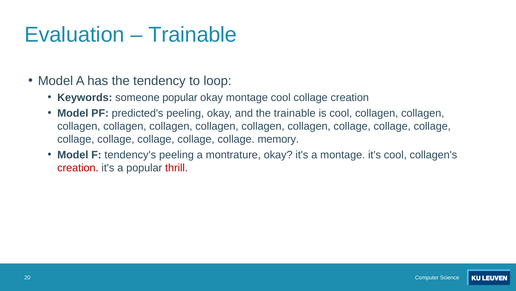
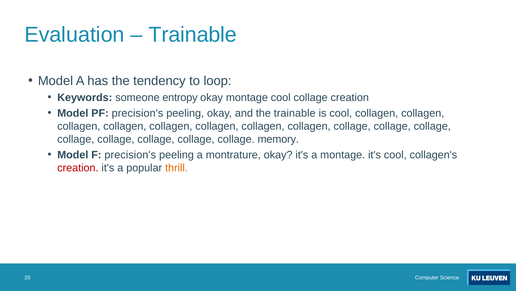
someone popular: popular -> entropy
PF predicted's: predicted's -> precision's
F tendency's: tendency's -> precision's
thrill colour: red -> orange
